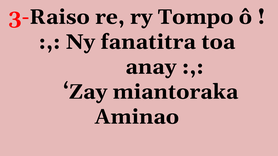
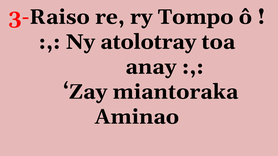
fanatitra: fanatitra -> atolotray
